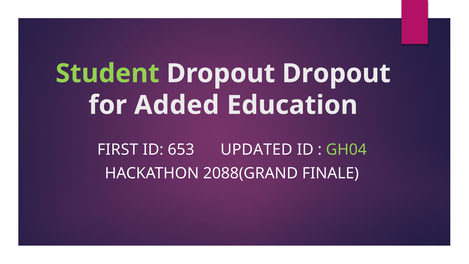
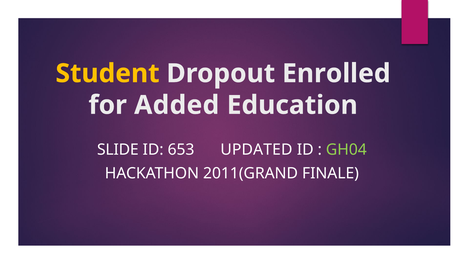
Student colour: light green -> yellow
Dropout Dropout: Dropout -> Enrolled
FIRST: FIRST -> SLIDE
2088(GRAND: 2088(GRAND -> 2011(GRAND
